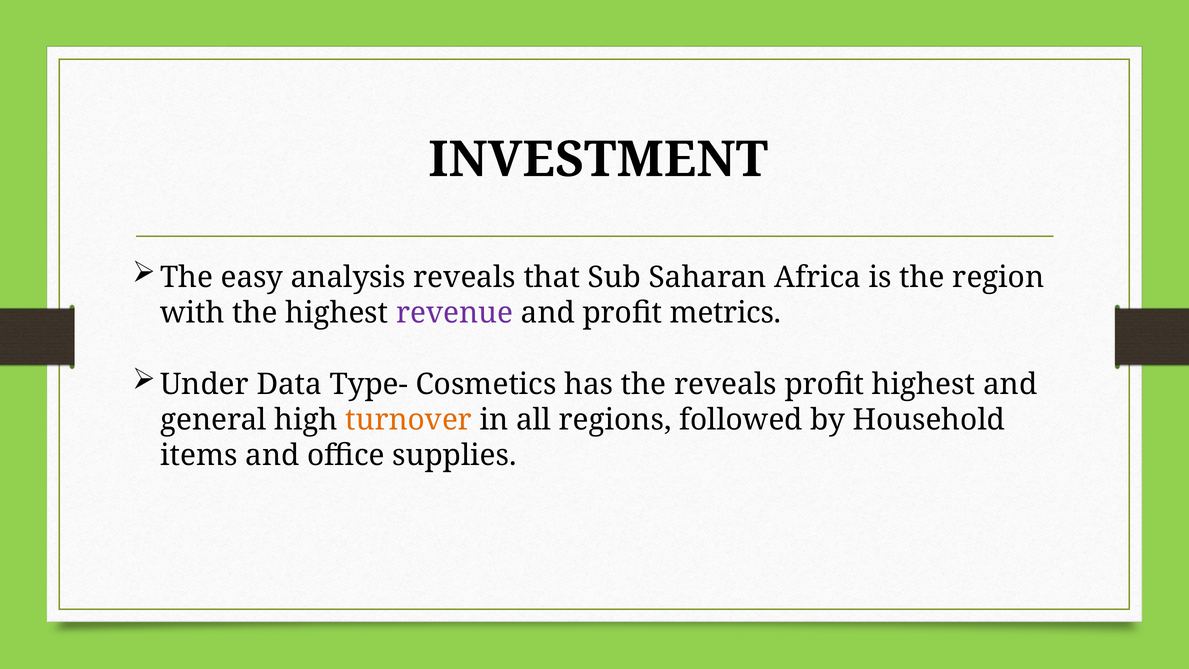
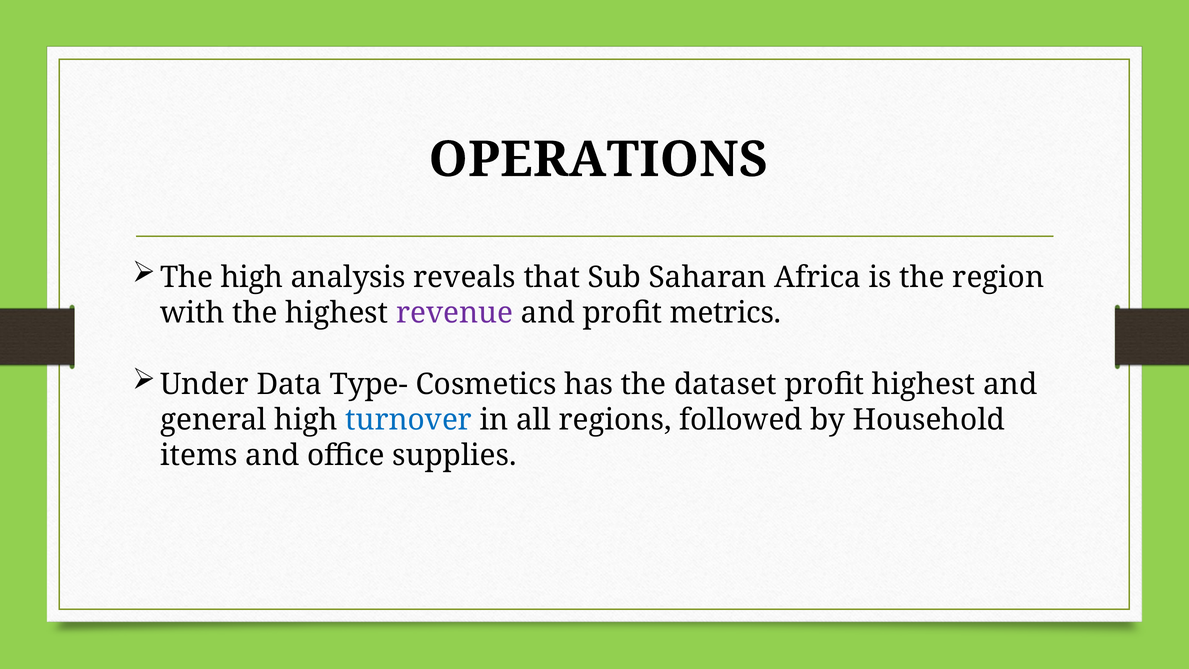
INVESTMENT: INVESTMENT -> OPERATIONS
The easy: easy -> high
the reveals: reveals -> dataset
turnover colour: orange -> blue
